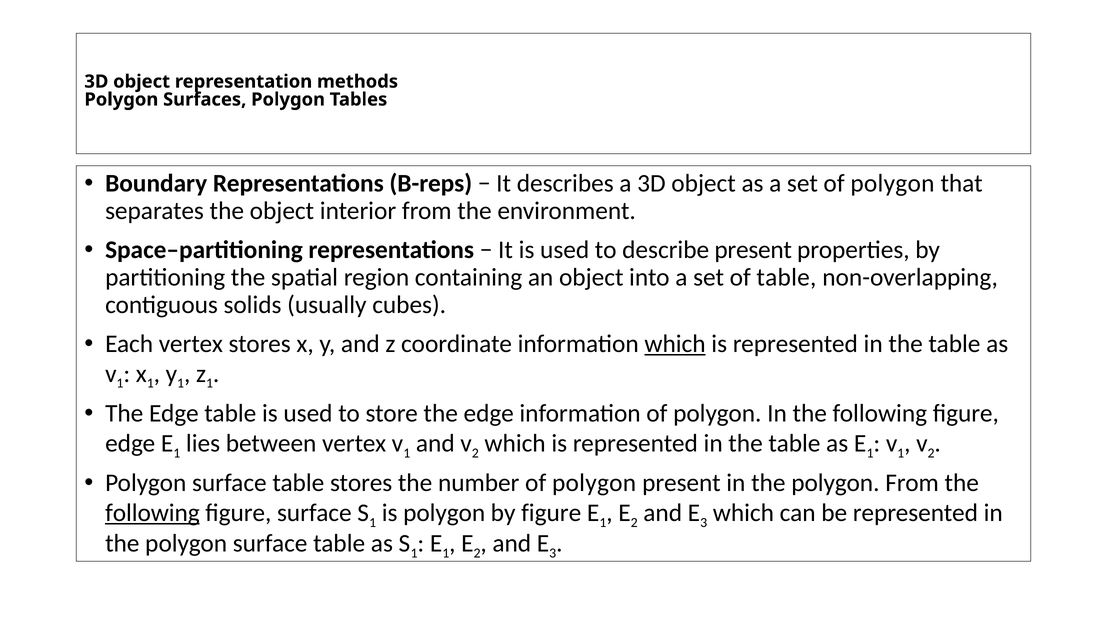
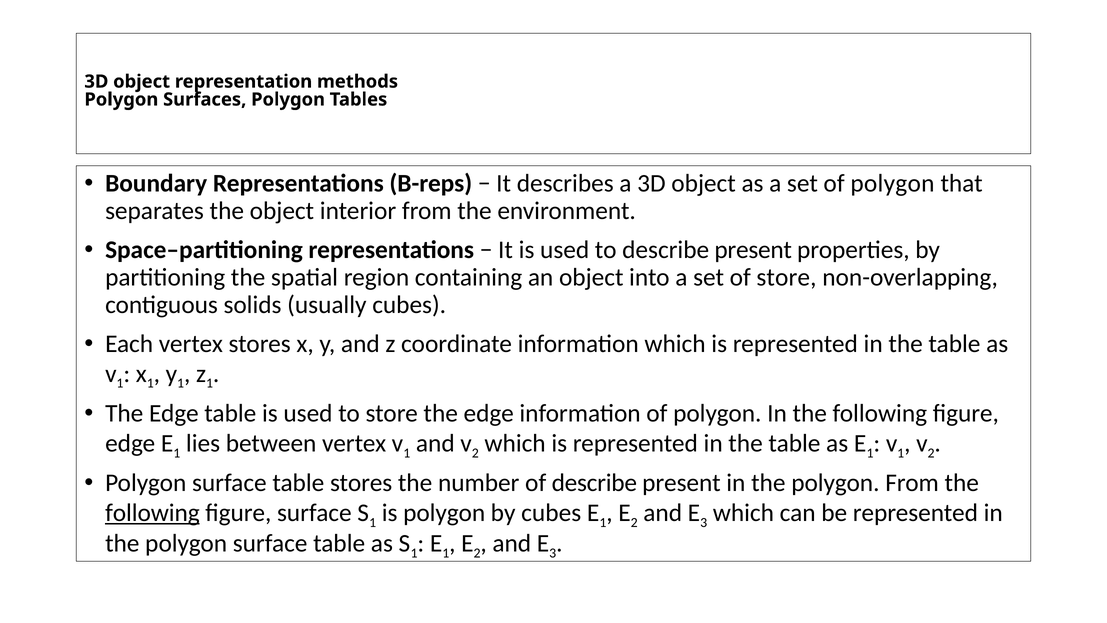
of table: table -> store
which at (675, 343) underline: present -> none
number of polygon: polygon -> describe
by figure: figure -> cubes
